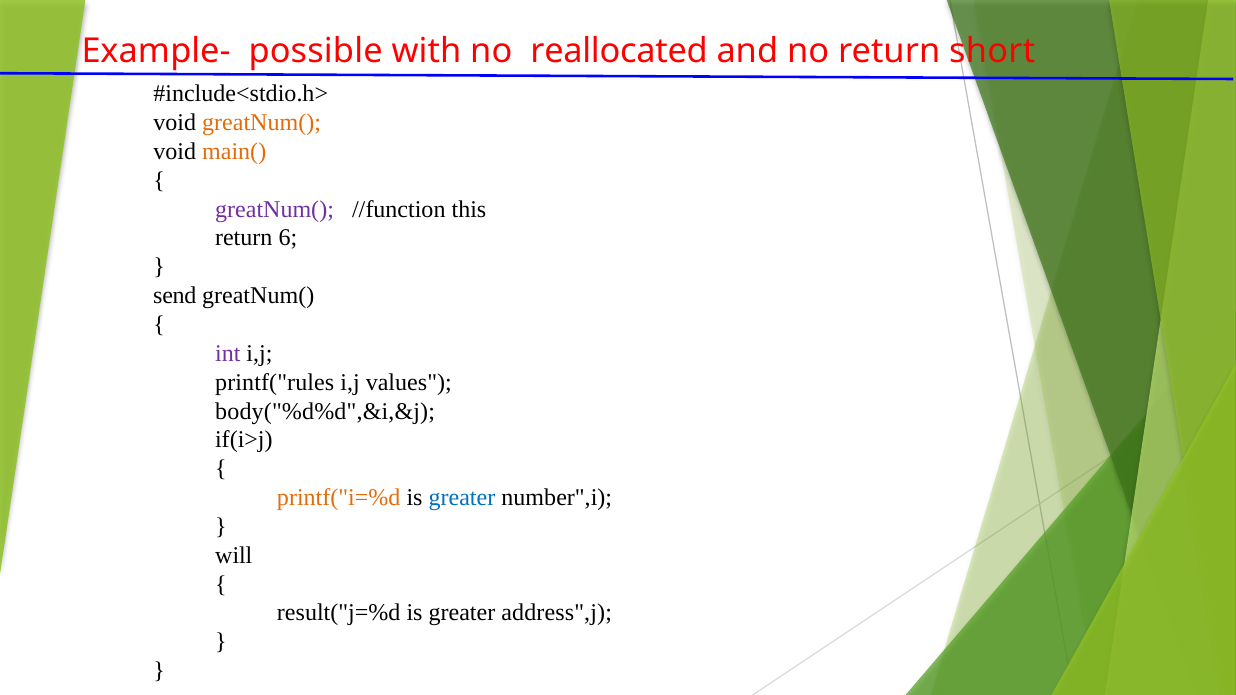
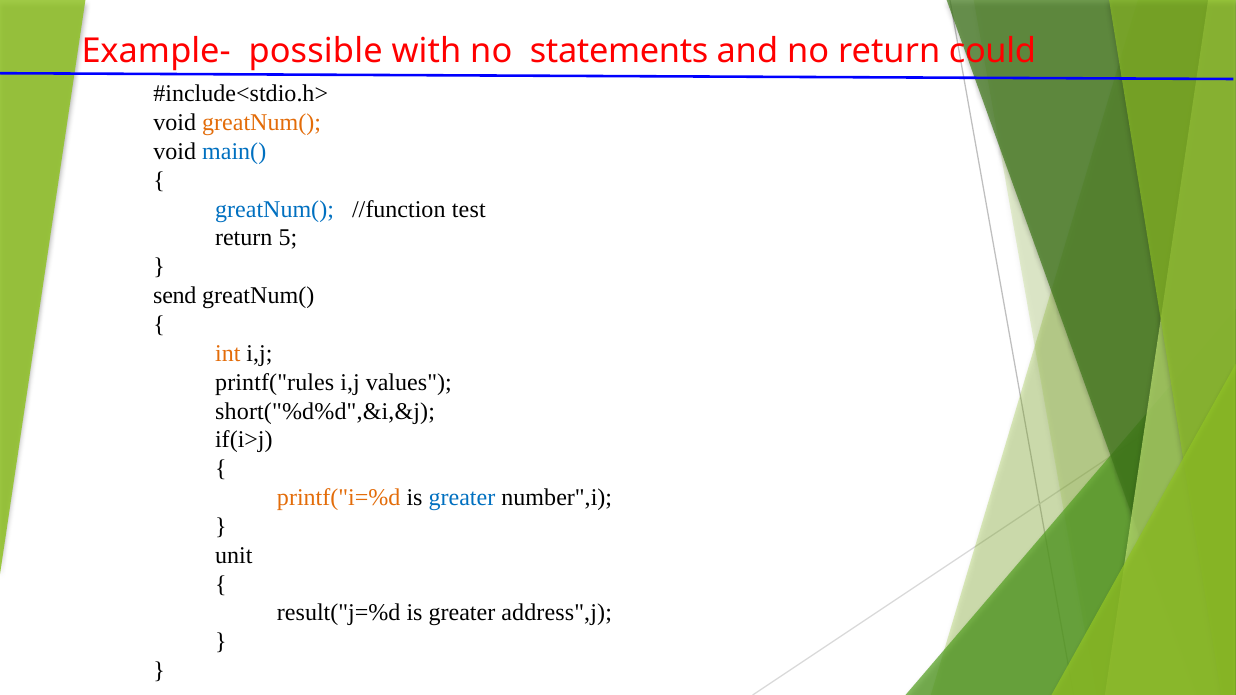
reallocated: reallocated -> statements
short: short -> could
main( colour: orange -> blue
greatNum( at (275, 209) colour: purple -> blue
this: this -> test
6: 6 -> 5
int colour: purple -> orange
body("%d%d",&i,&j: body("%d%d",&i,&j -> short("%d%d",&i,&j
will: will -> unit
